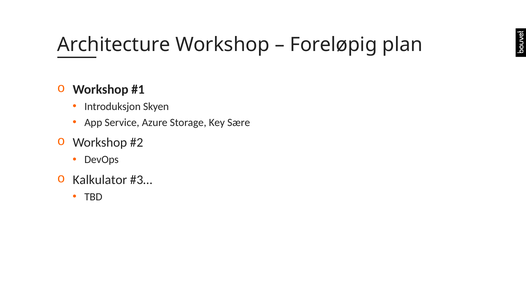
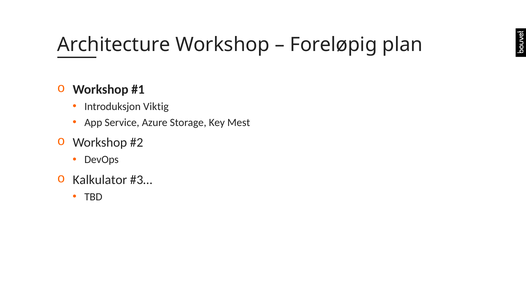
Skyen: Skyen -> Viktig
Sære: Sære -> Mest
